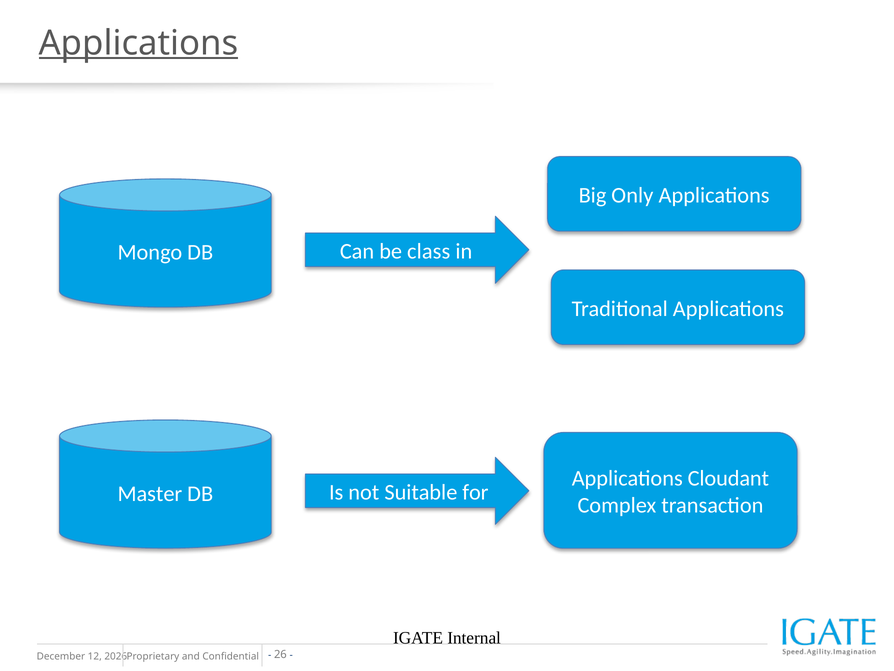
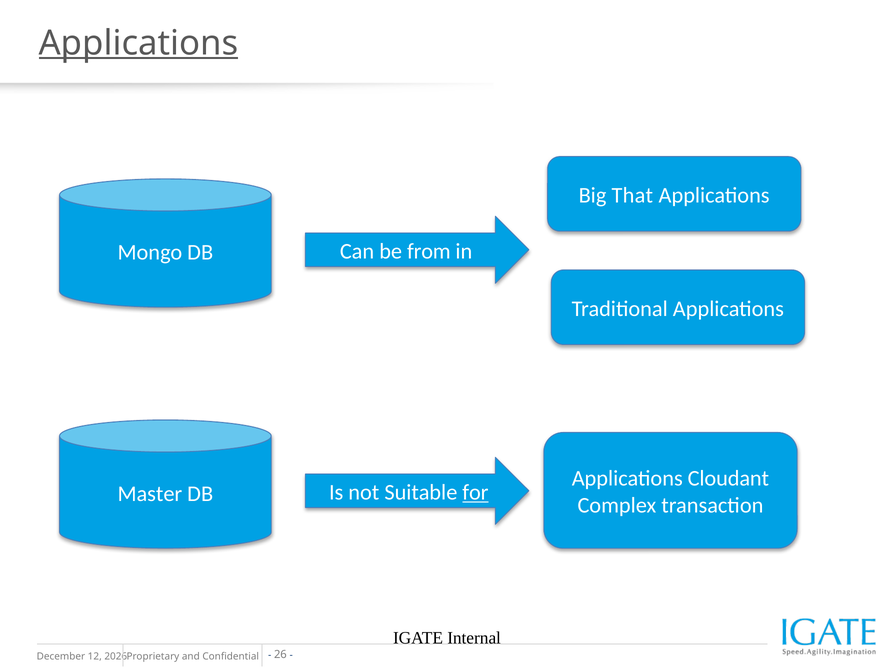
Only: Only -> That
class: class -> from
for underline: none -> present
